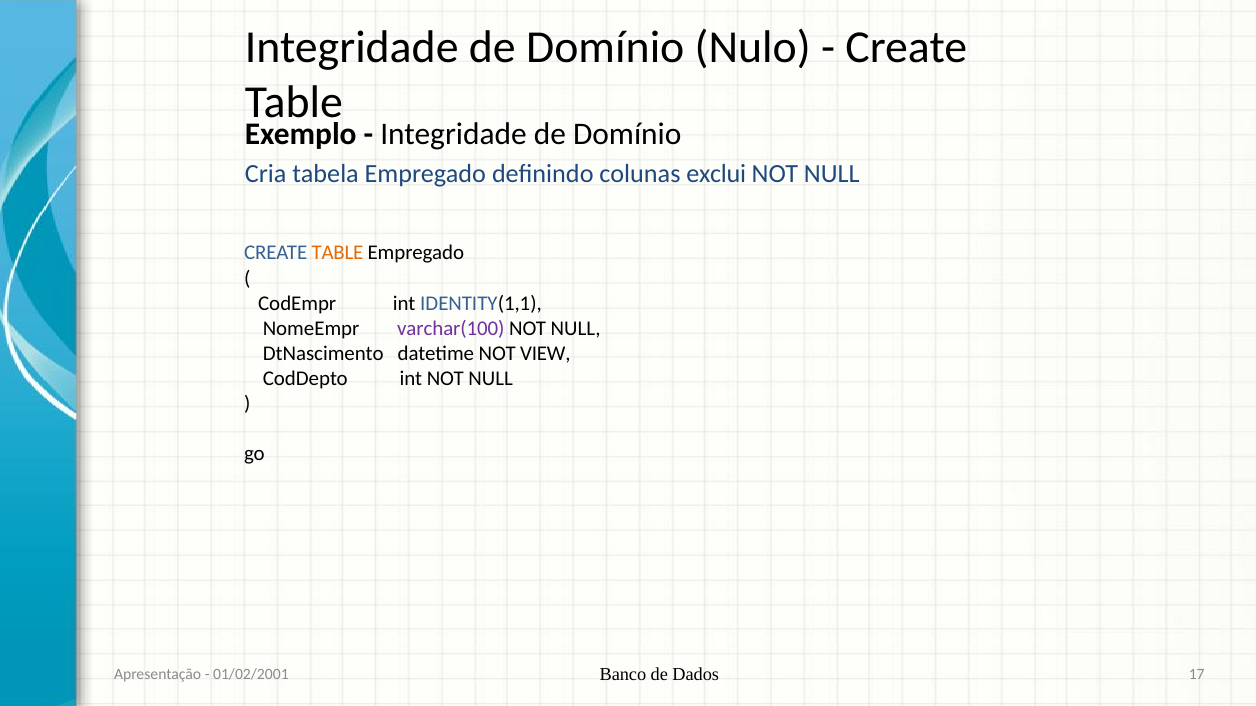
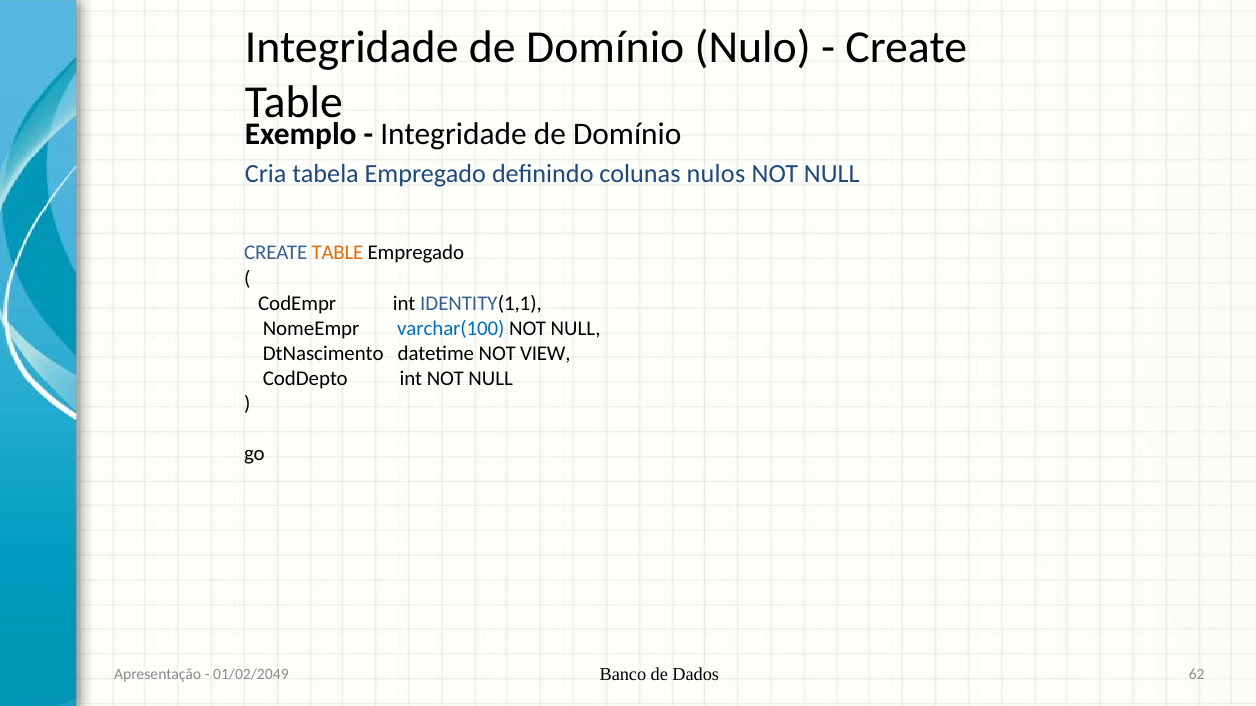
exclui: exclui -> nulos
varchar(100 colour: purple -> blue
17: 17 -> 62
01/02/2001: 01/02/2001 -> 01/02/2049
